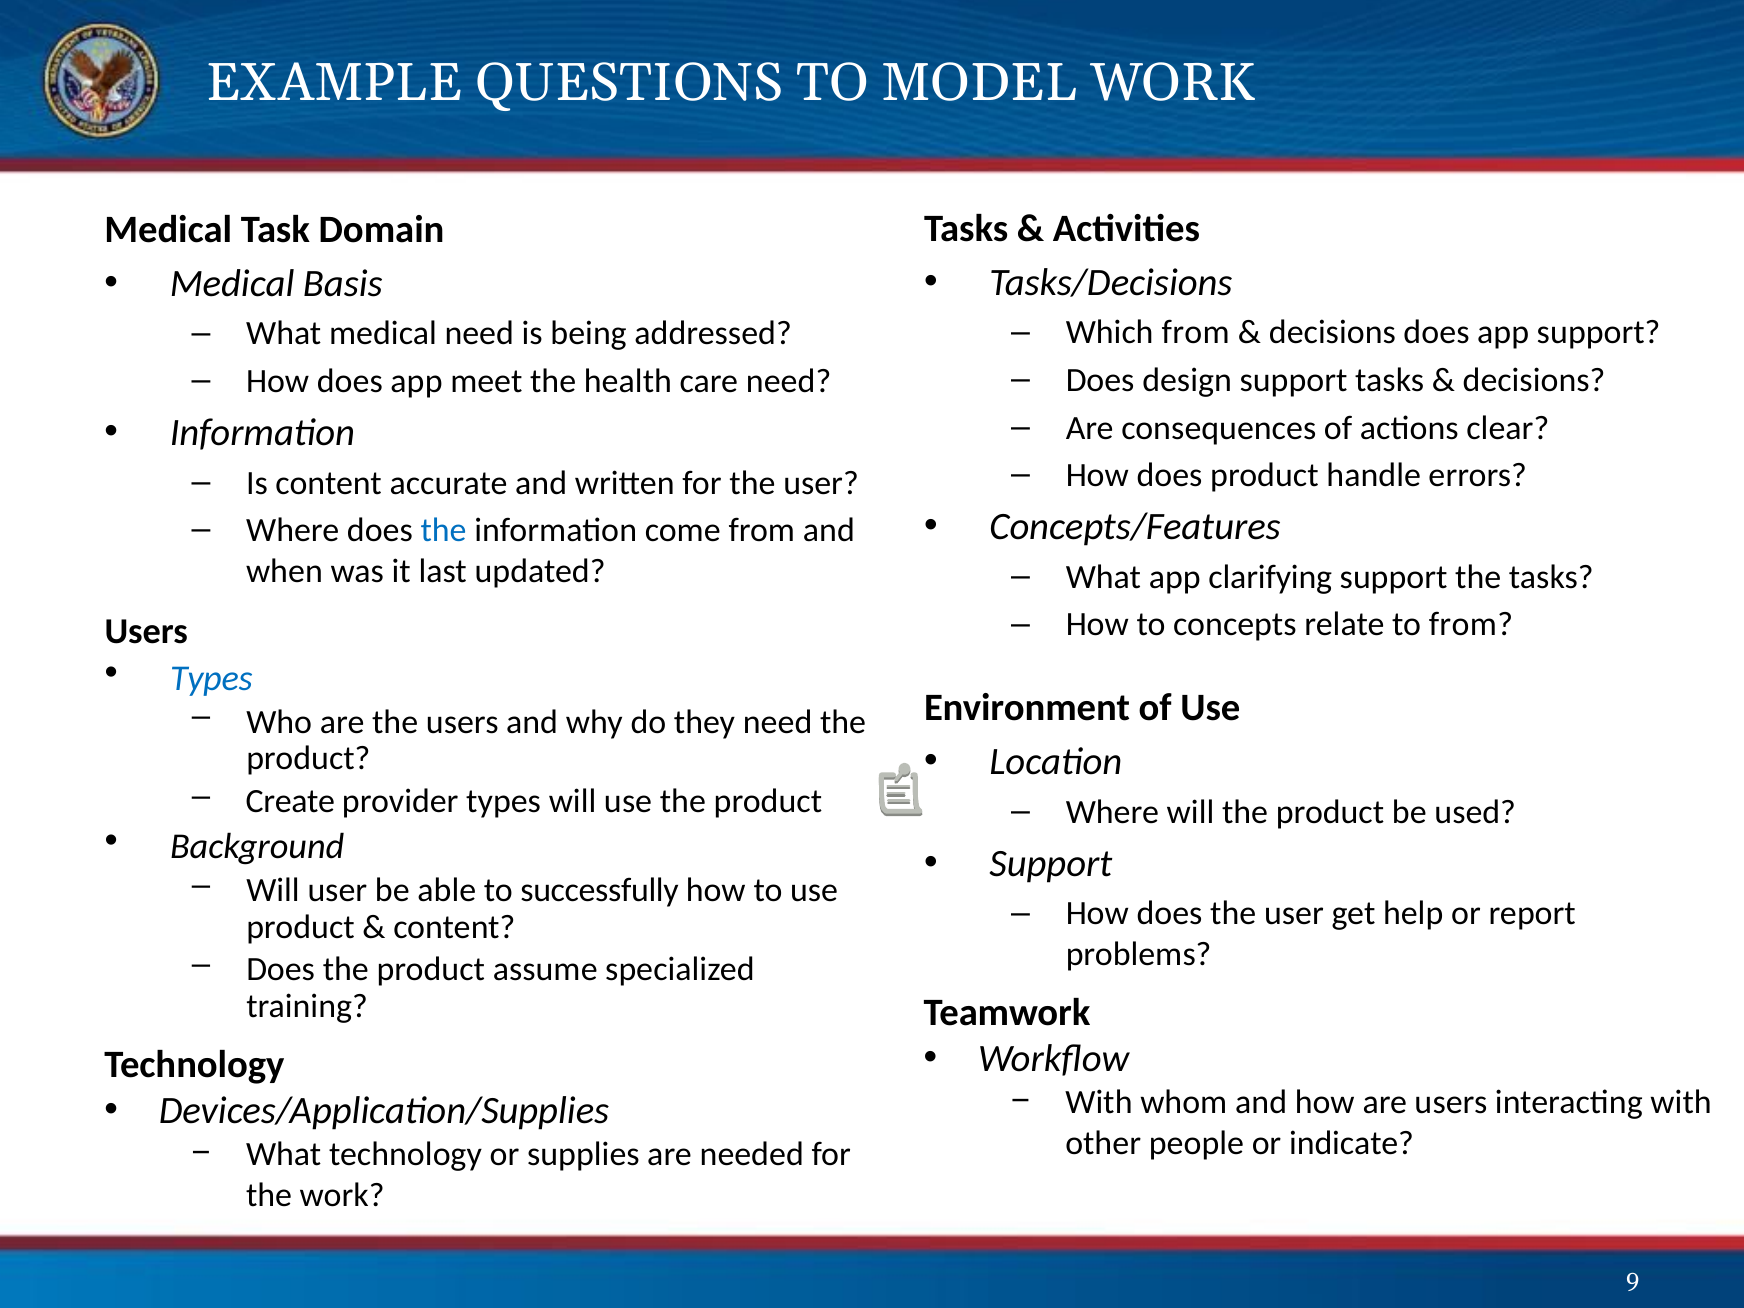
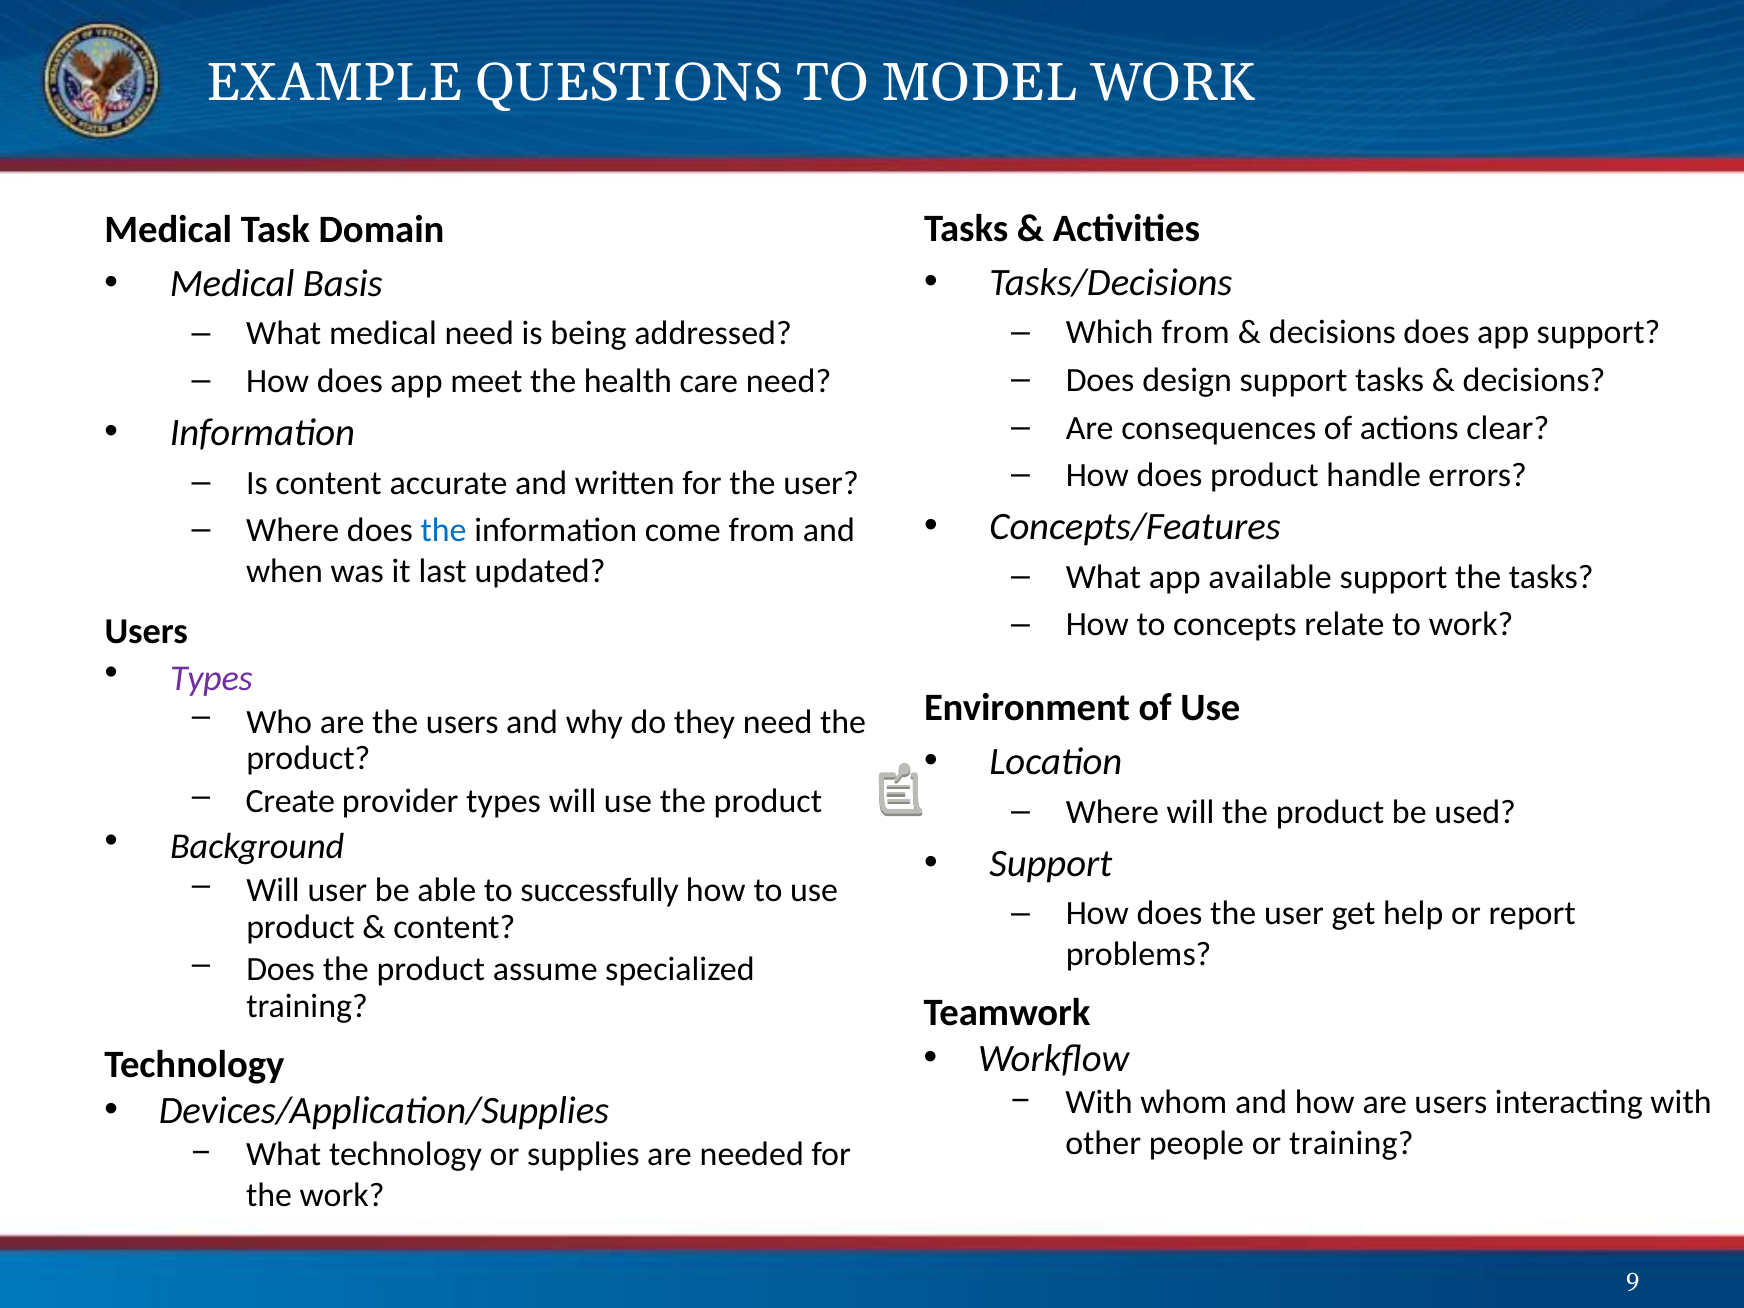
clarifying: clarifying -> available
to from: from -> work
Types at (211, 678) colour: blue -> purple
or indicate: indicate -> training
